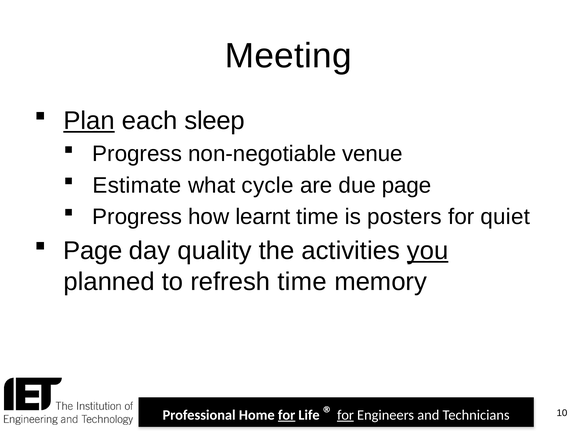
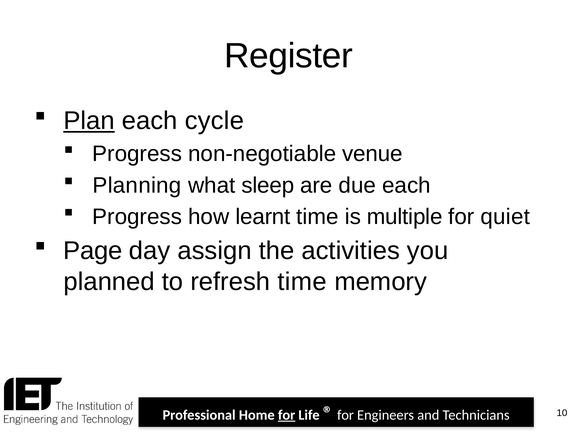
Meeting: Meeting -> Register
sleep: sleep -> cycle
Estimate: Estimate -> Planning
cycle: cycle -> sleep
due page: page -> each
posters: posters -> multiple
quality: quality -> assign
you underline: present -> none
for at (346, 416) underline: present -> none
